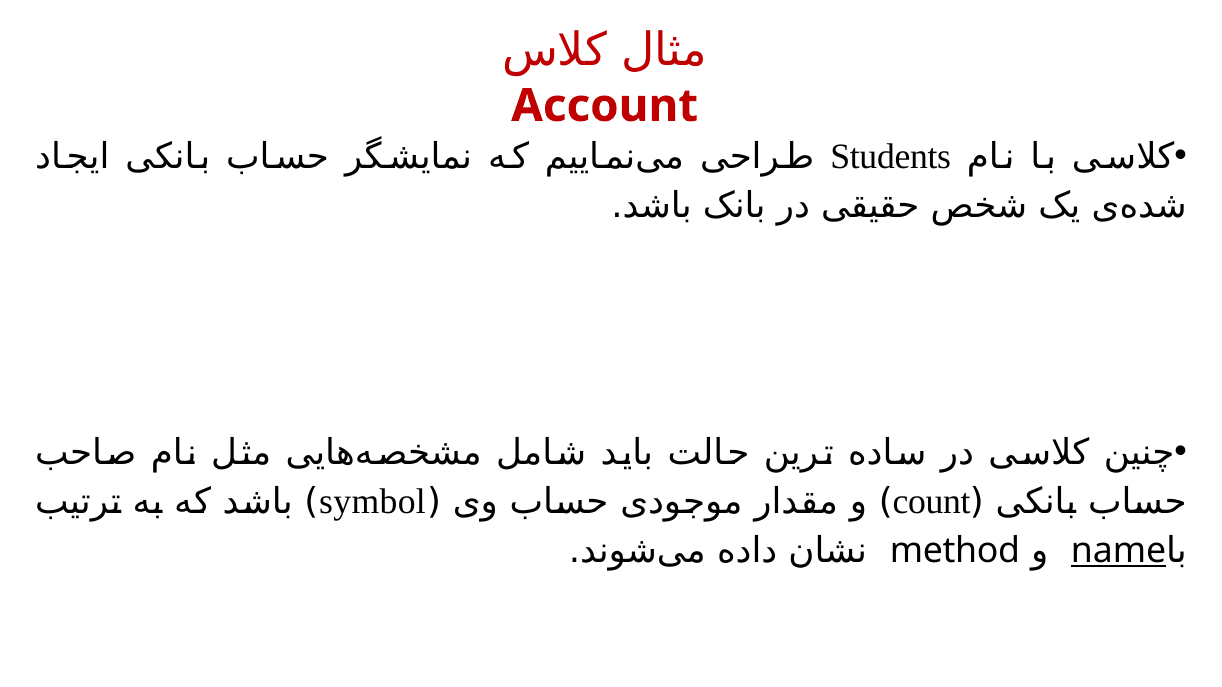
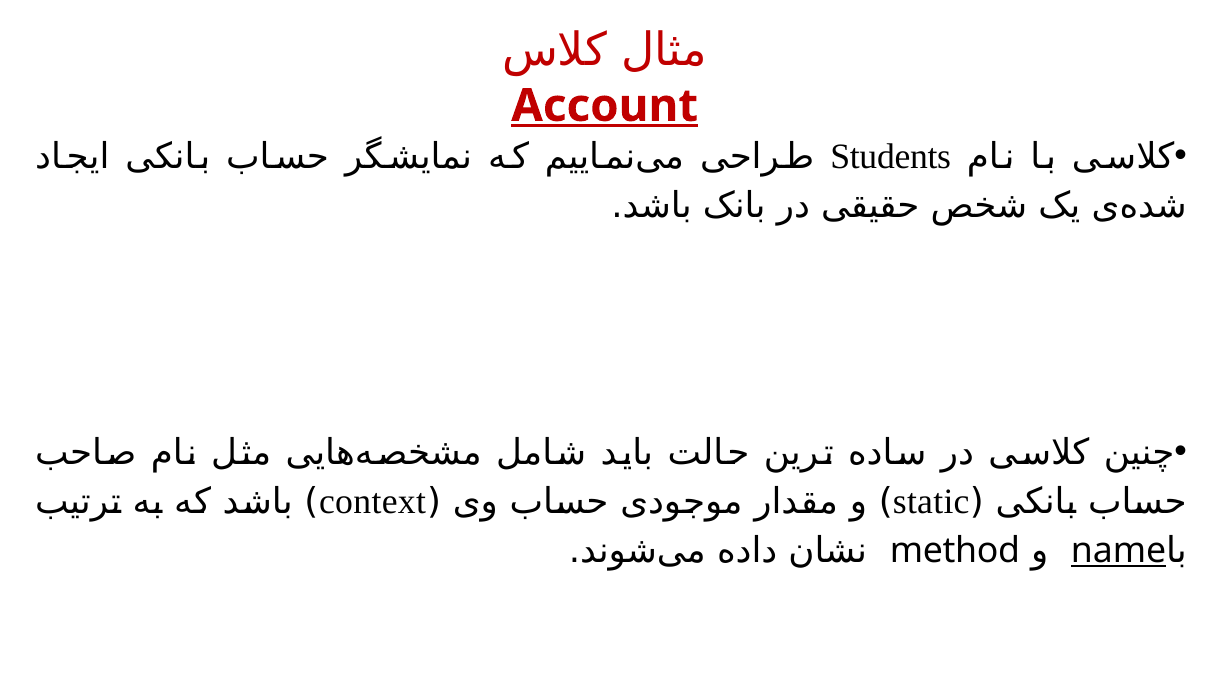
Account underline: none -> present
symbol: symbol -> context
count: count -> static
